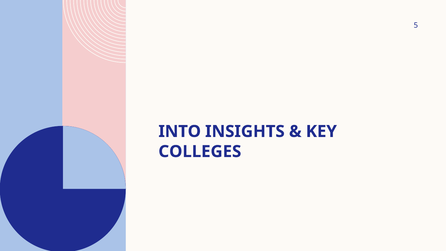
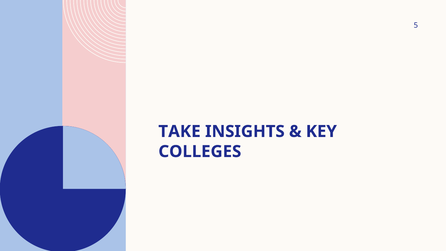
INTO: INTO -> TAKE
